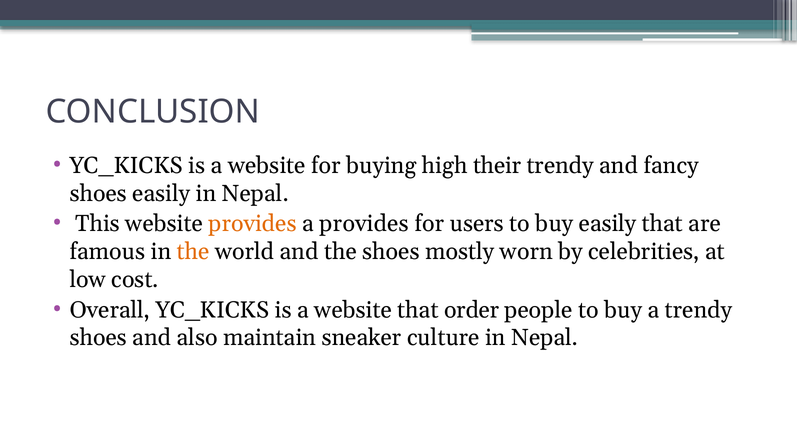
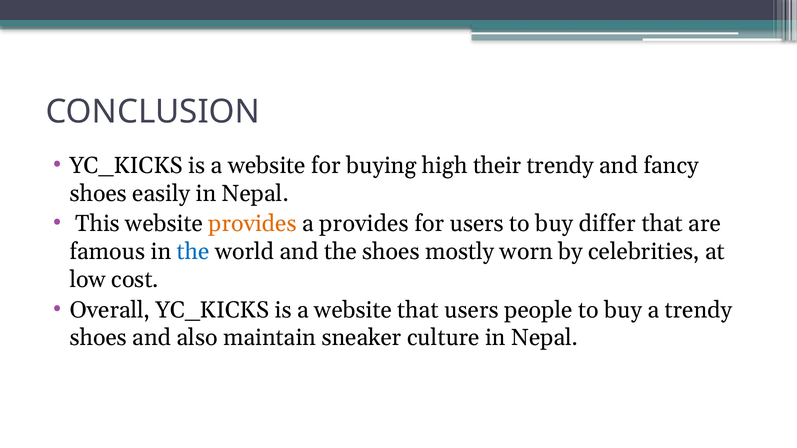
buy easily: easily -> differ
the at (193, 252) colour: orange -> blue
that order: order -> users
